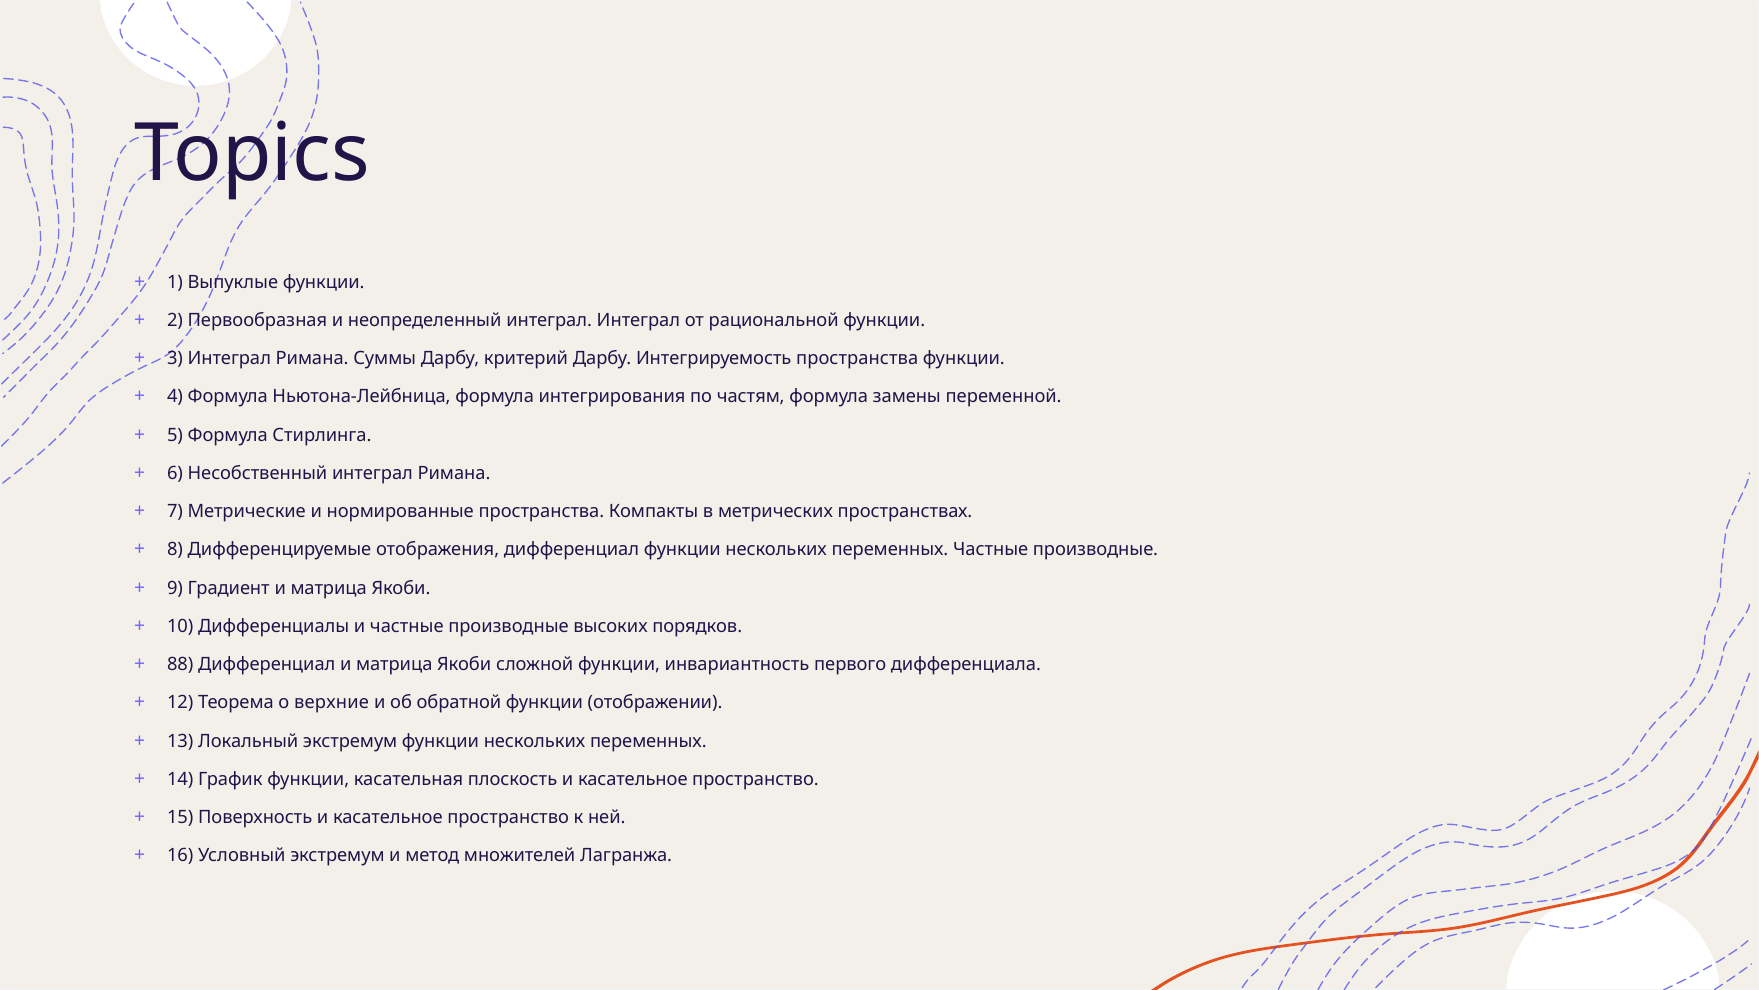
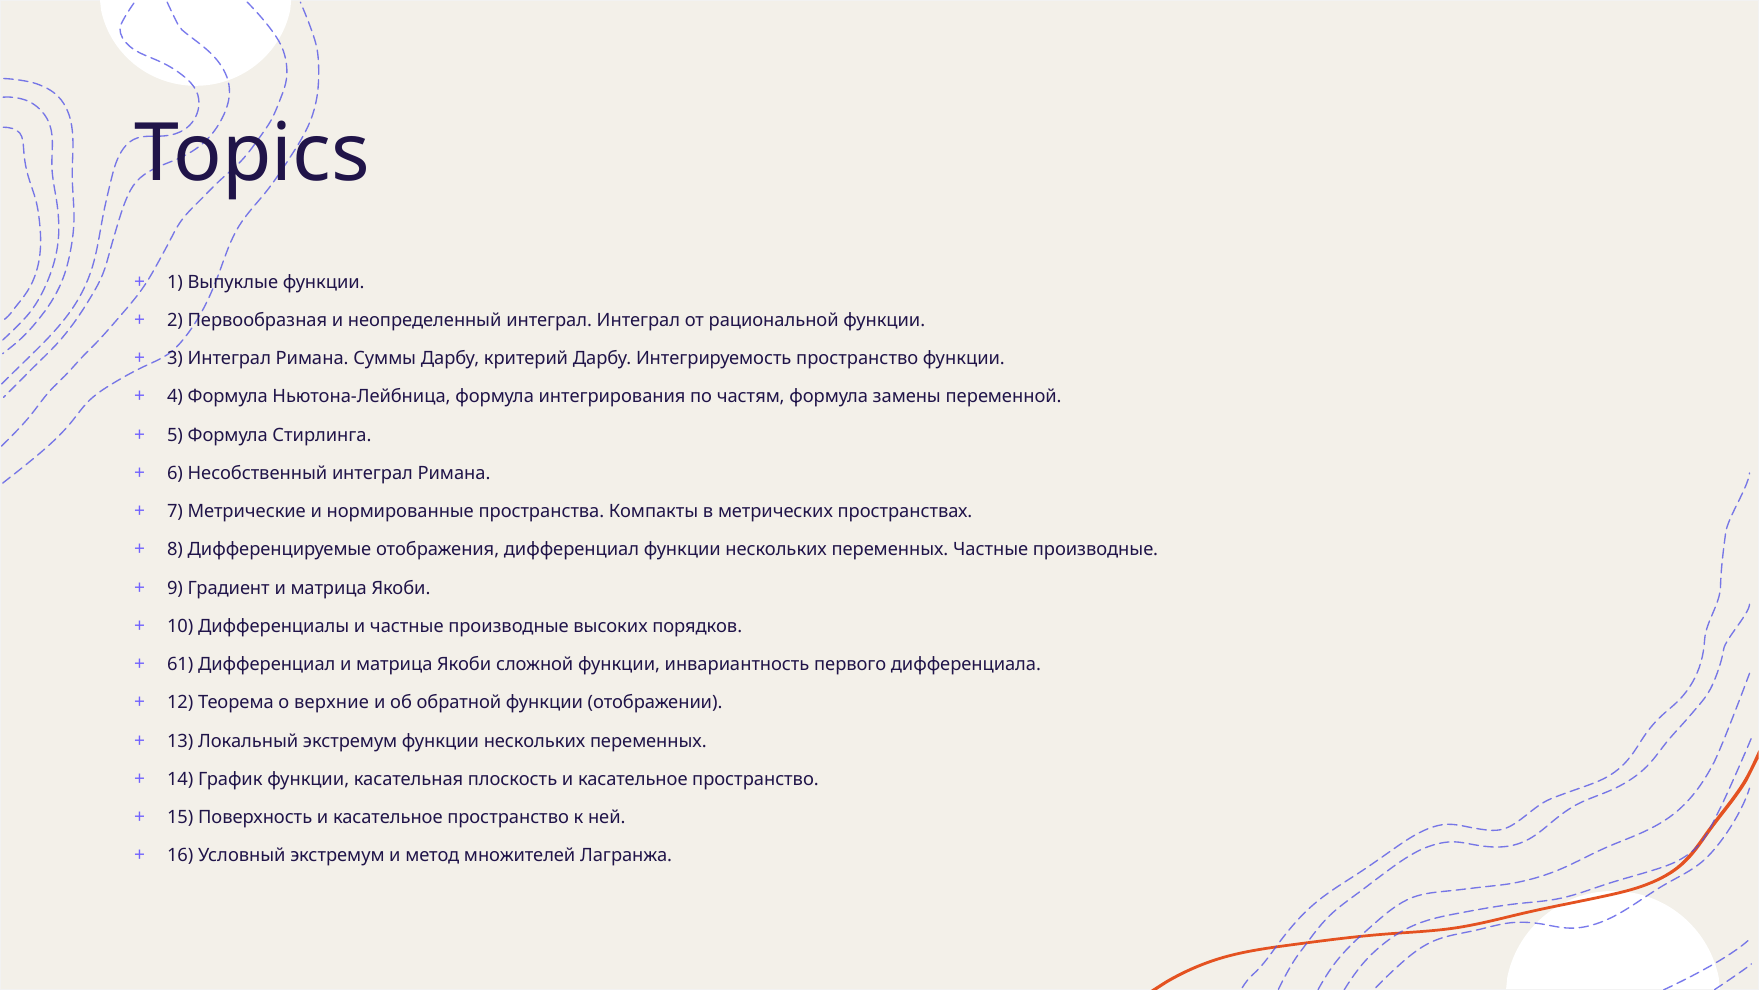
Интегрируемость пространства: пространства -> пространство
88: 88 -> 61
